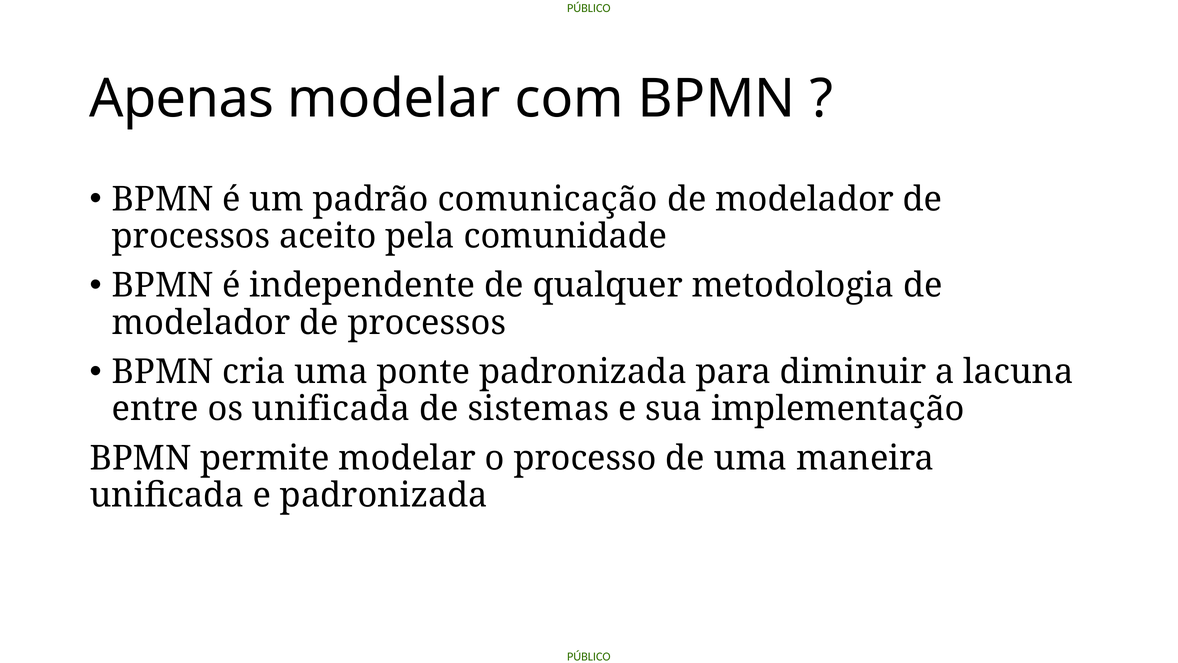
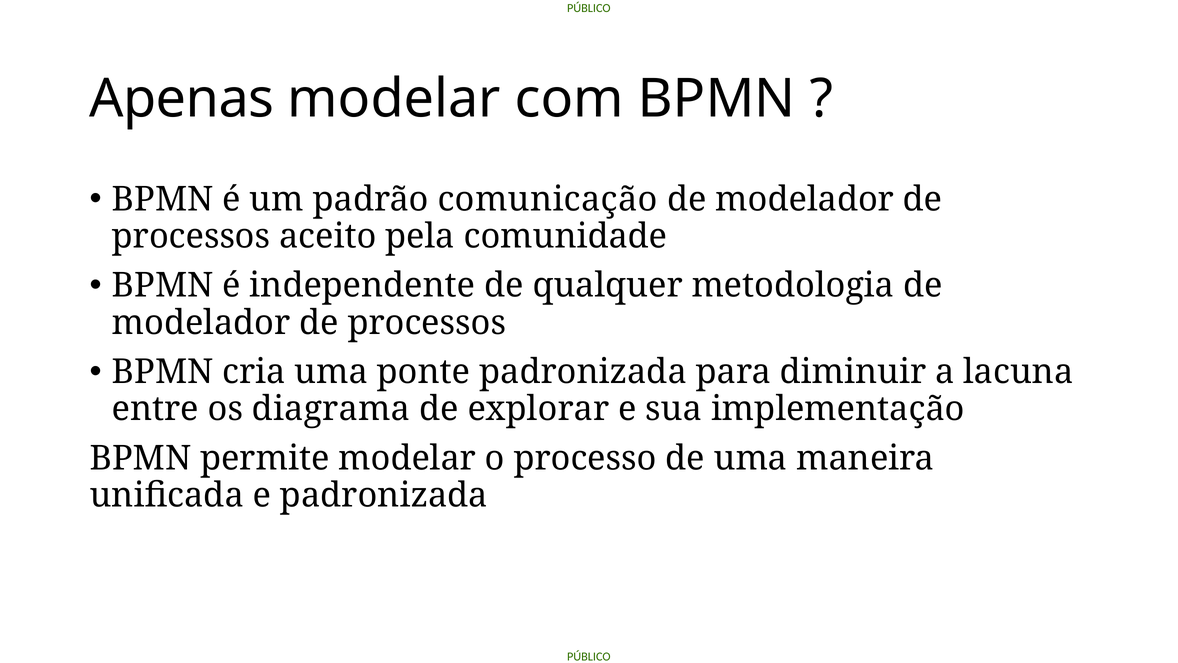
os unificada: unificada -> diagrama
sistemas: sistemas -> explorar
